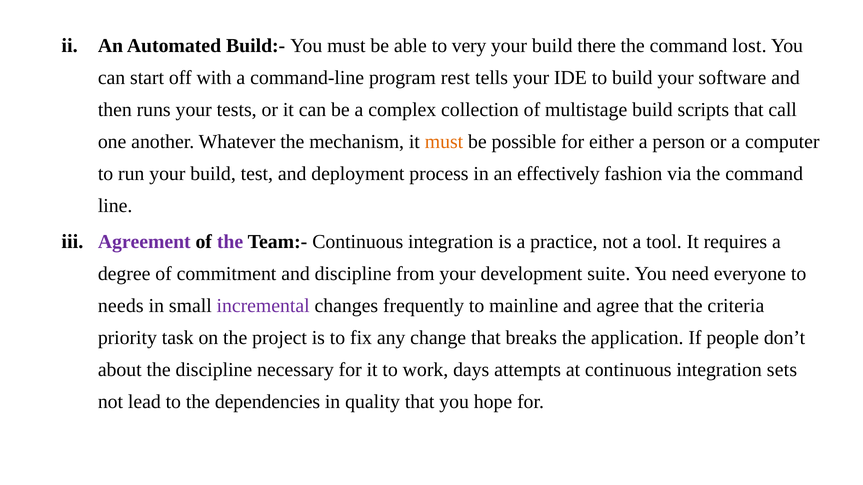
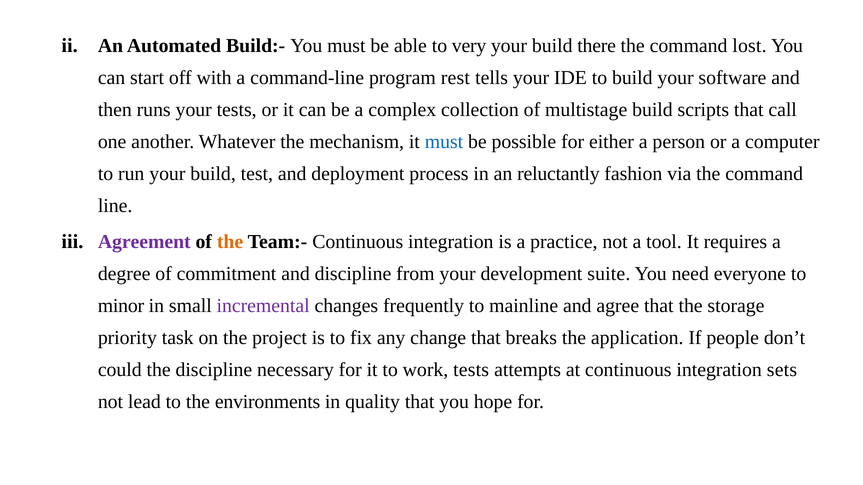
must at (444, 142) colour: orange -> blue
effectively: effectively -> reluctantly
the at (230, 242) colour: purple -> orange
needs: needs -> minor
criteria: criteria -> storage
about: about -> could
work days: days -> tests
dependencies: dependencies -> environments
